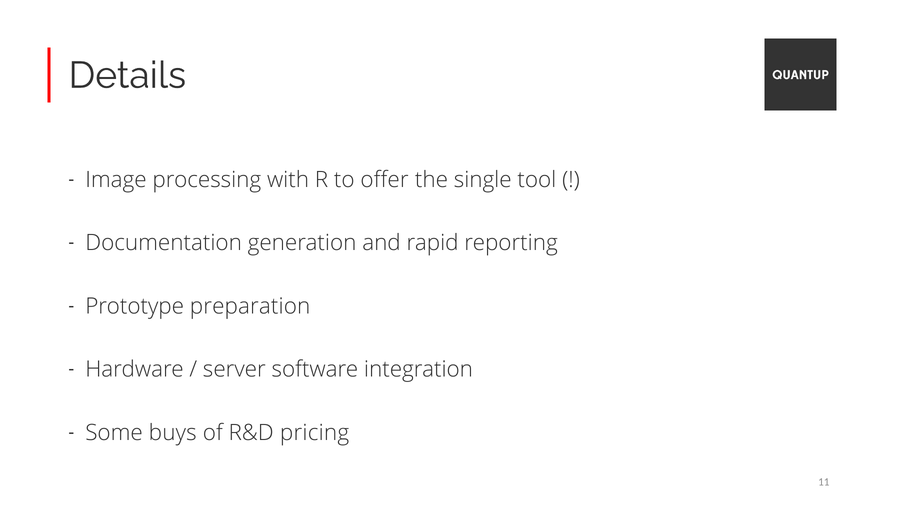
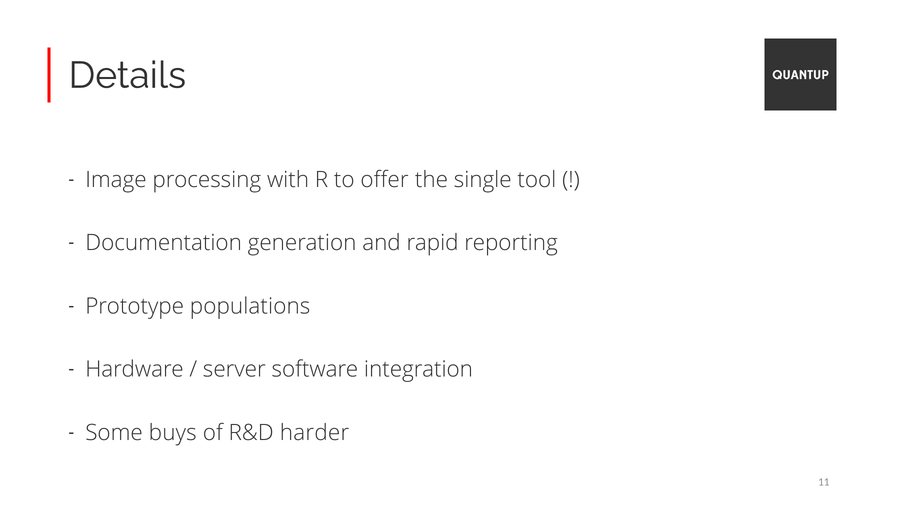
preparation: preparation -> populations
pricing: pricing -> harder
